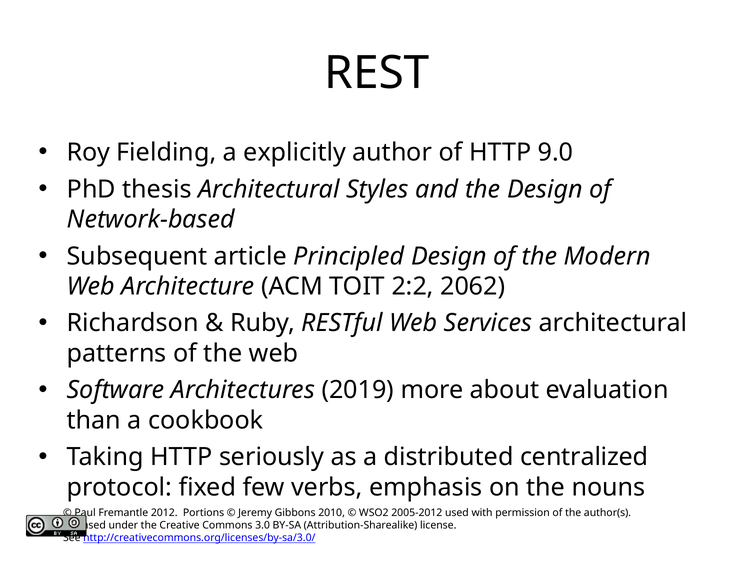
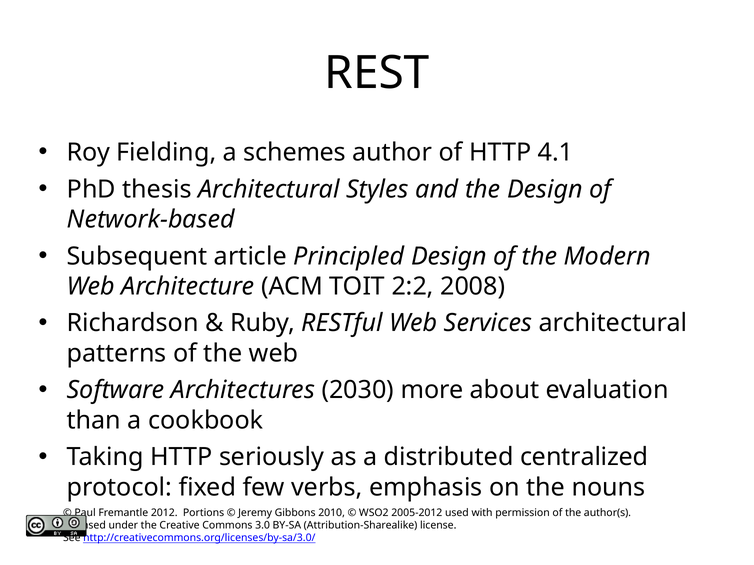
explicitly: explicitly -> schemes
9.0: 9.0 -> 4.1
2062: 2062 -> 2008
2019: 2019 -> 2030
